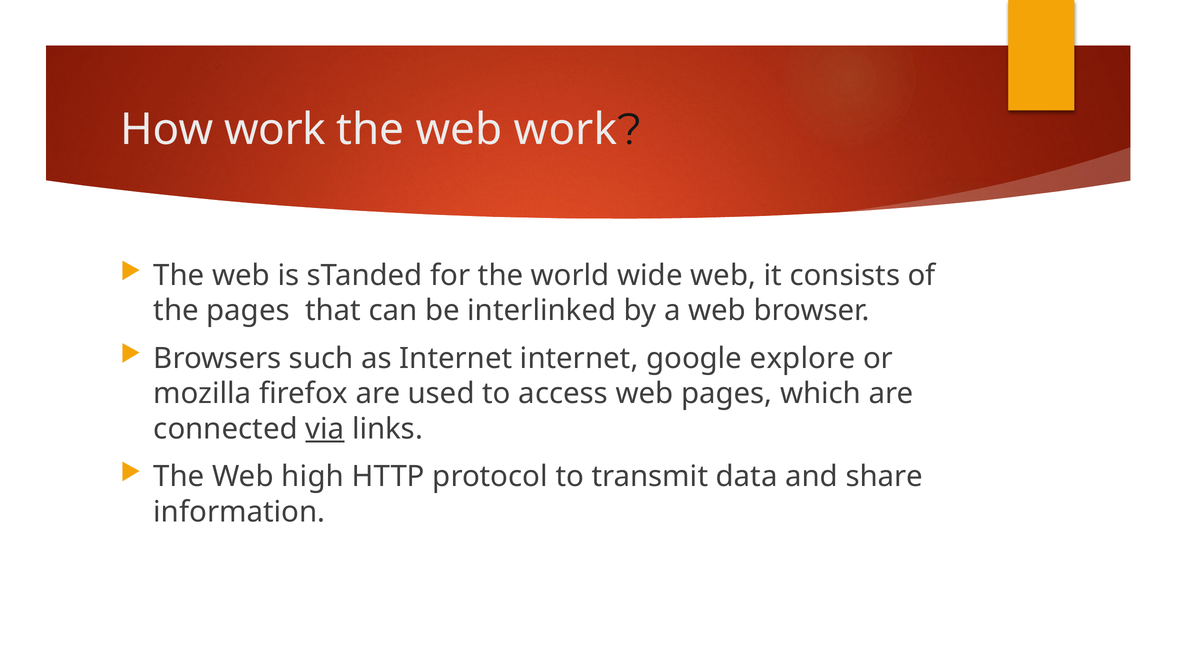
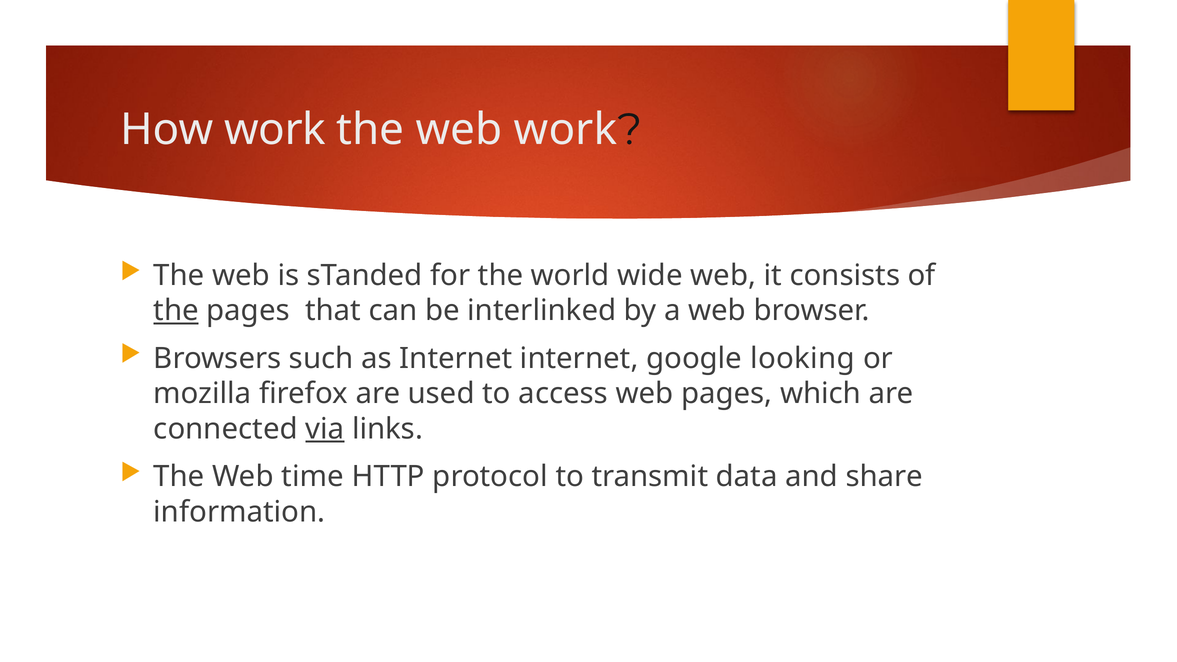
the at (176, 311) underline: none -> present
explore: explore -> looking
high: high -> time
